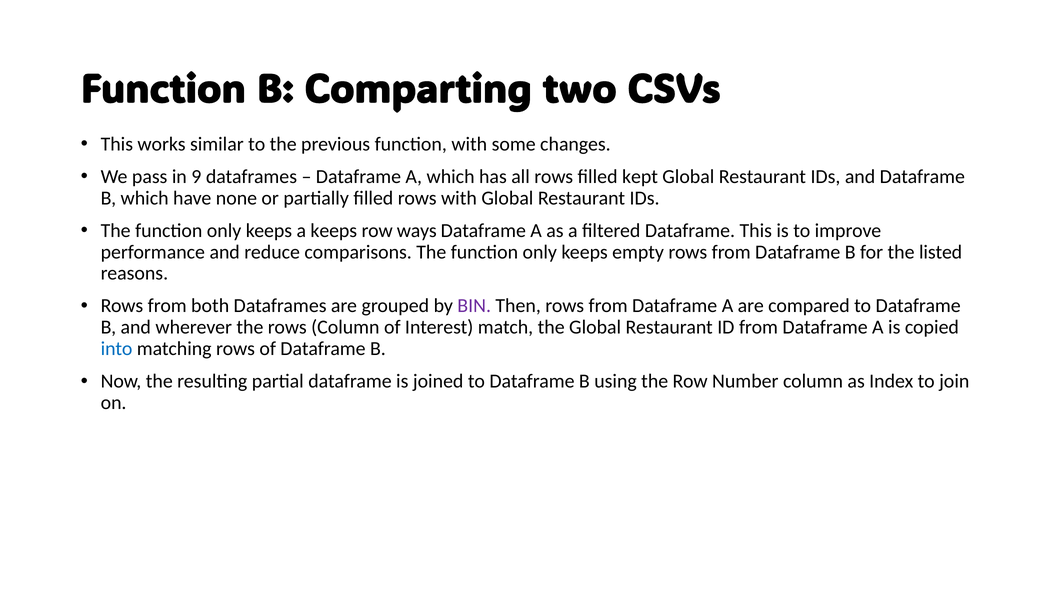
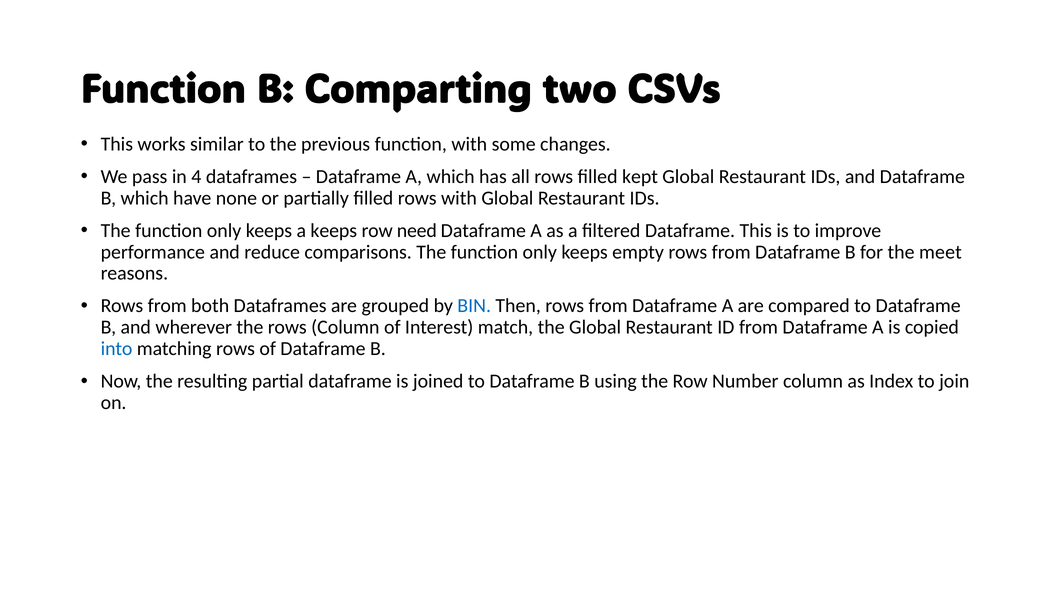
9: 9 -> 4
ways: ways -> need
listed: listed -> meet
BIN colour: purple -> blue
